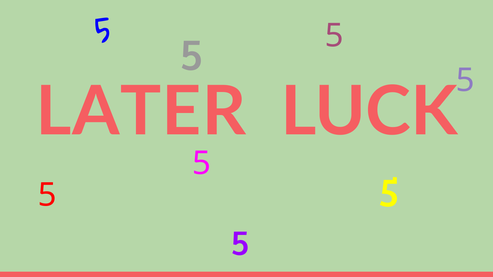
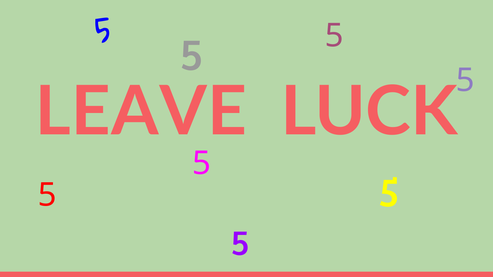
LATER: LATER -> LEAVE
